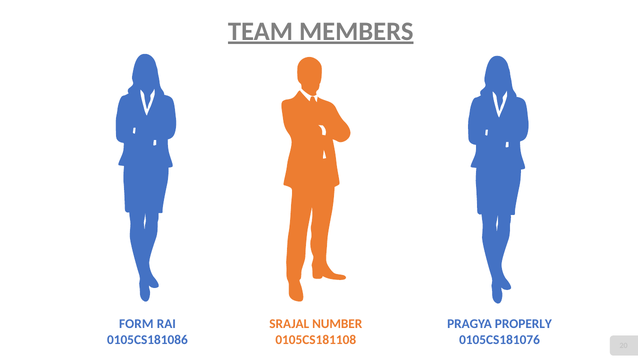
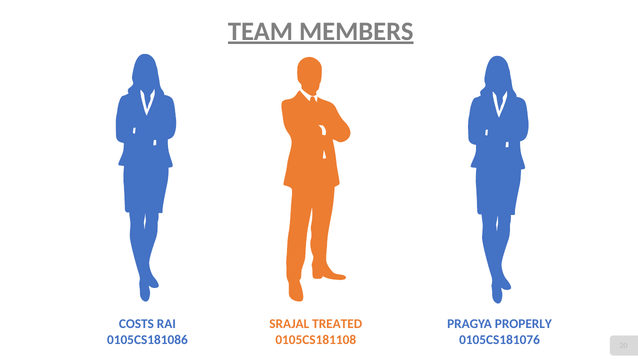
FORM: FORM -> COSTS
NUMBER: NUMBER -> TREATED
